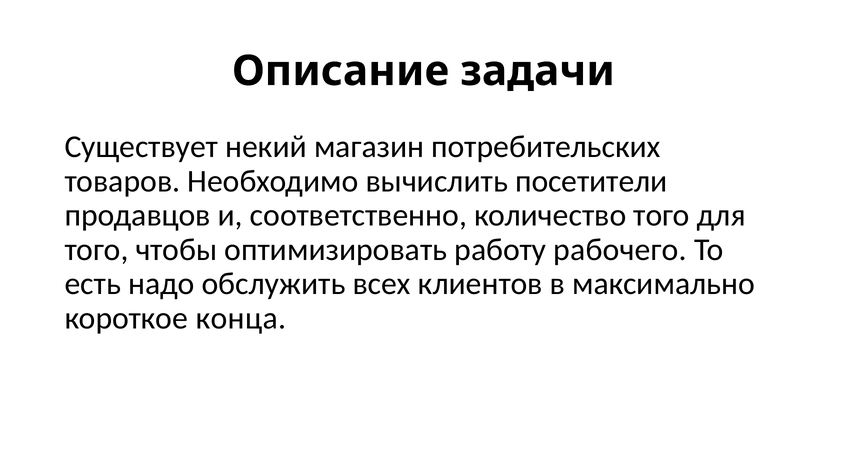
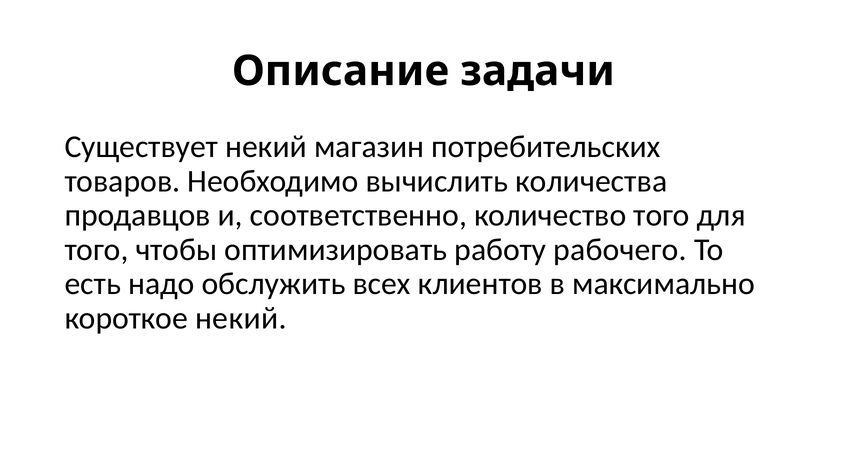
посетители: посетители -> количества
короткое конца: конца -> некий
